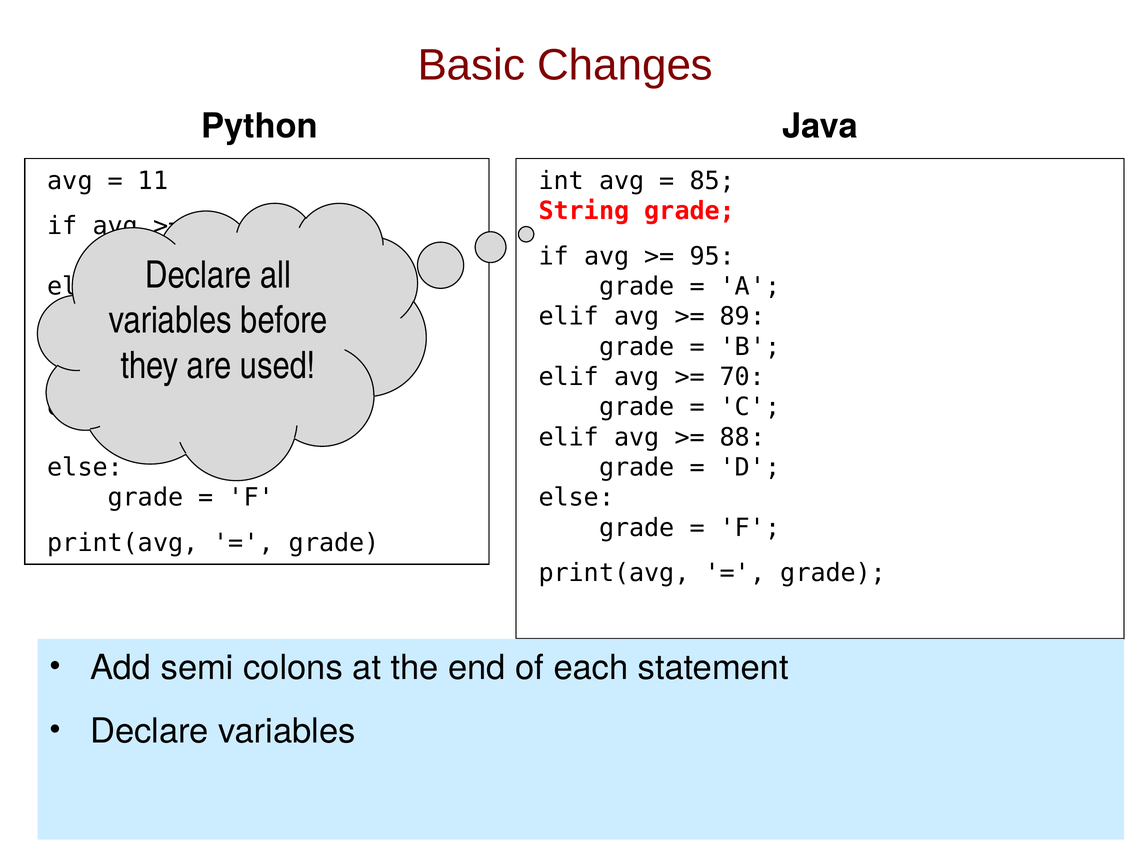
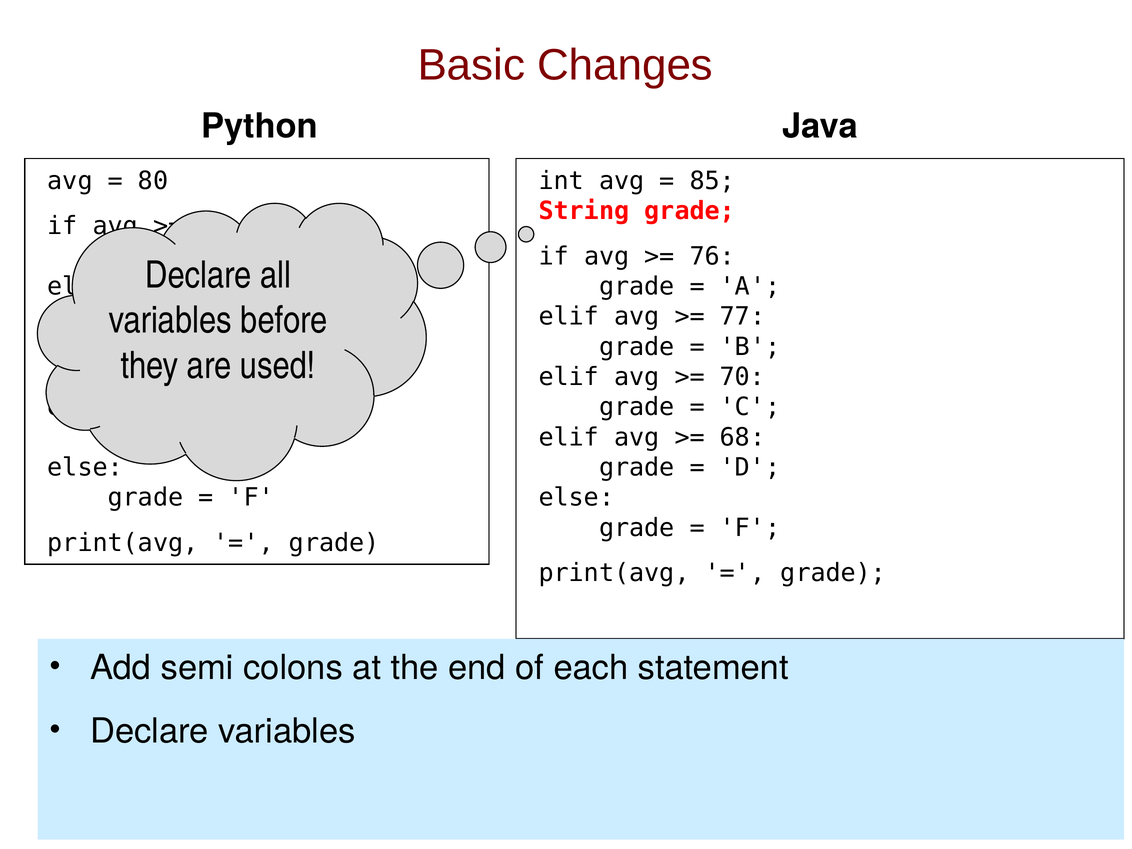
11 at (153, 181): 11 -> 80
95: 95 -> 76
89: 89 -> 77
88: 88 -> 68
